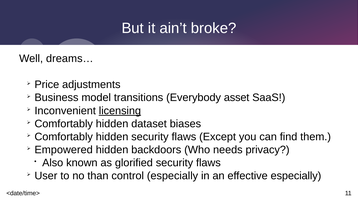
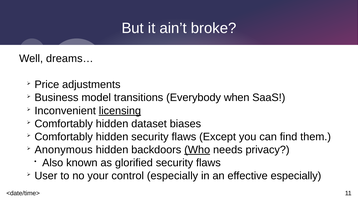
asset: asset -> when
Empowered: Empowered -> Anonymous
Who underline: none -> present
than: than -> your
